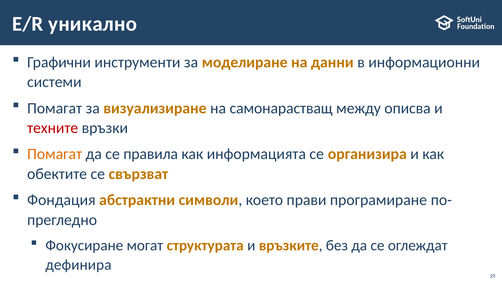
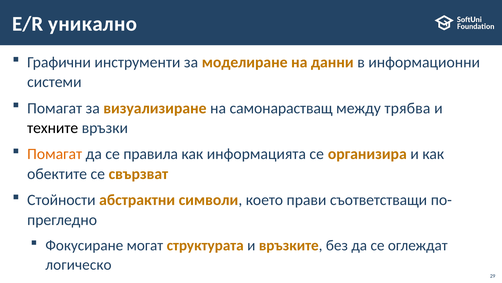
описва: описва -> трябва
техните colour: red -> black
Фондация: Фондация -> Стойности
програмиране: програмиране -> съответстващи
дефинира: дефинира -> логическо
